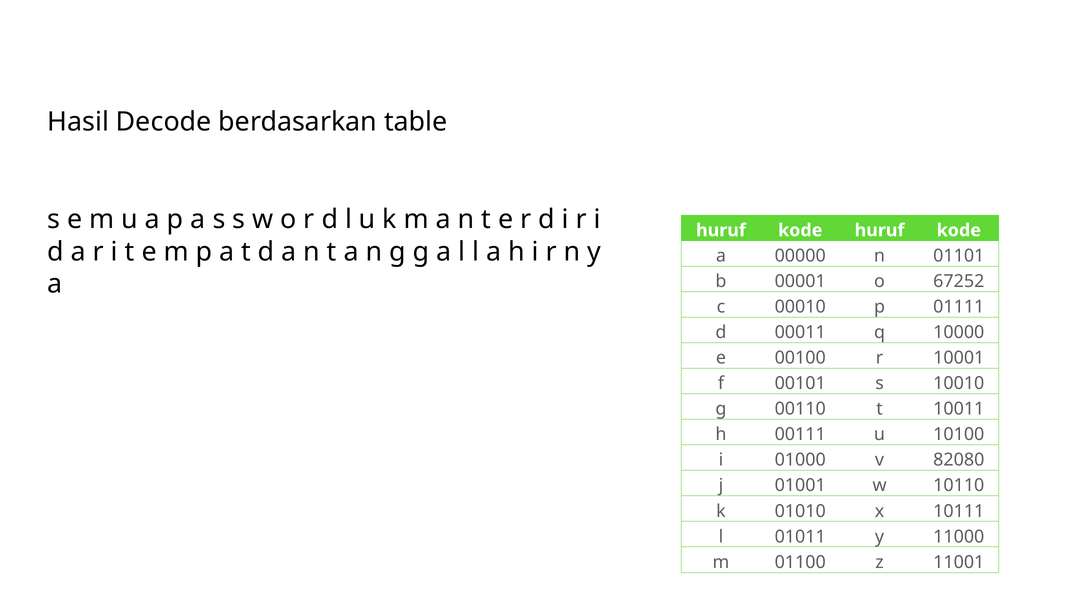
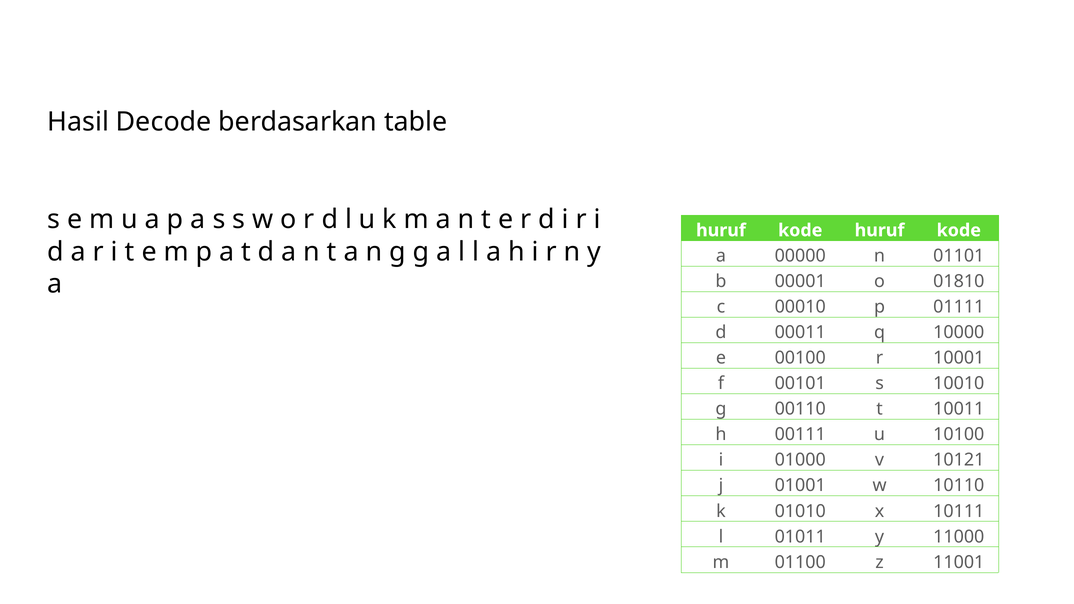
67252: 67252 -> 01810
82080: 82080 -> 10121
